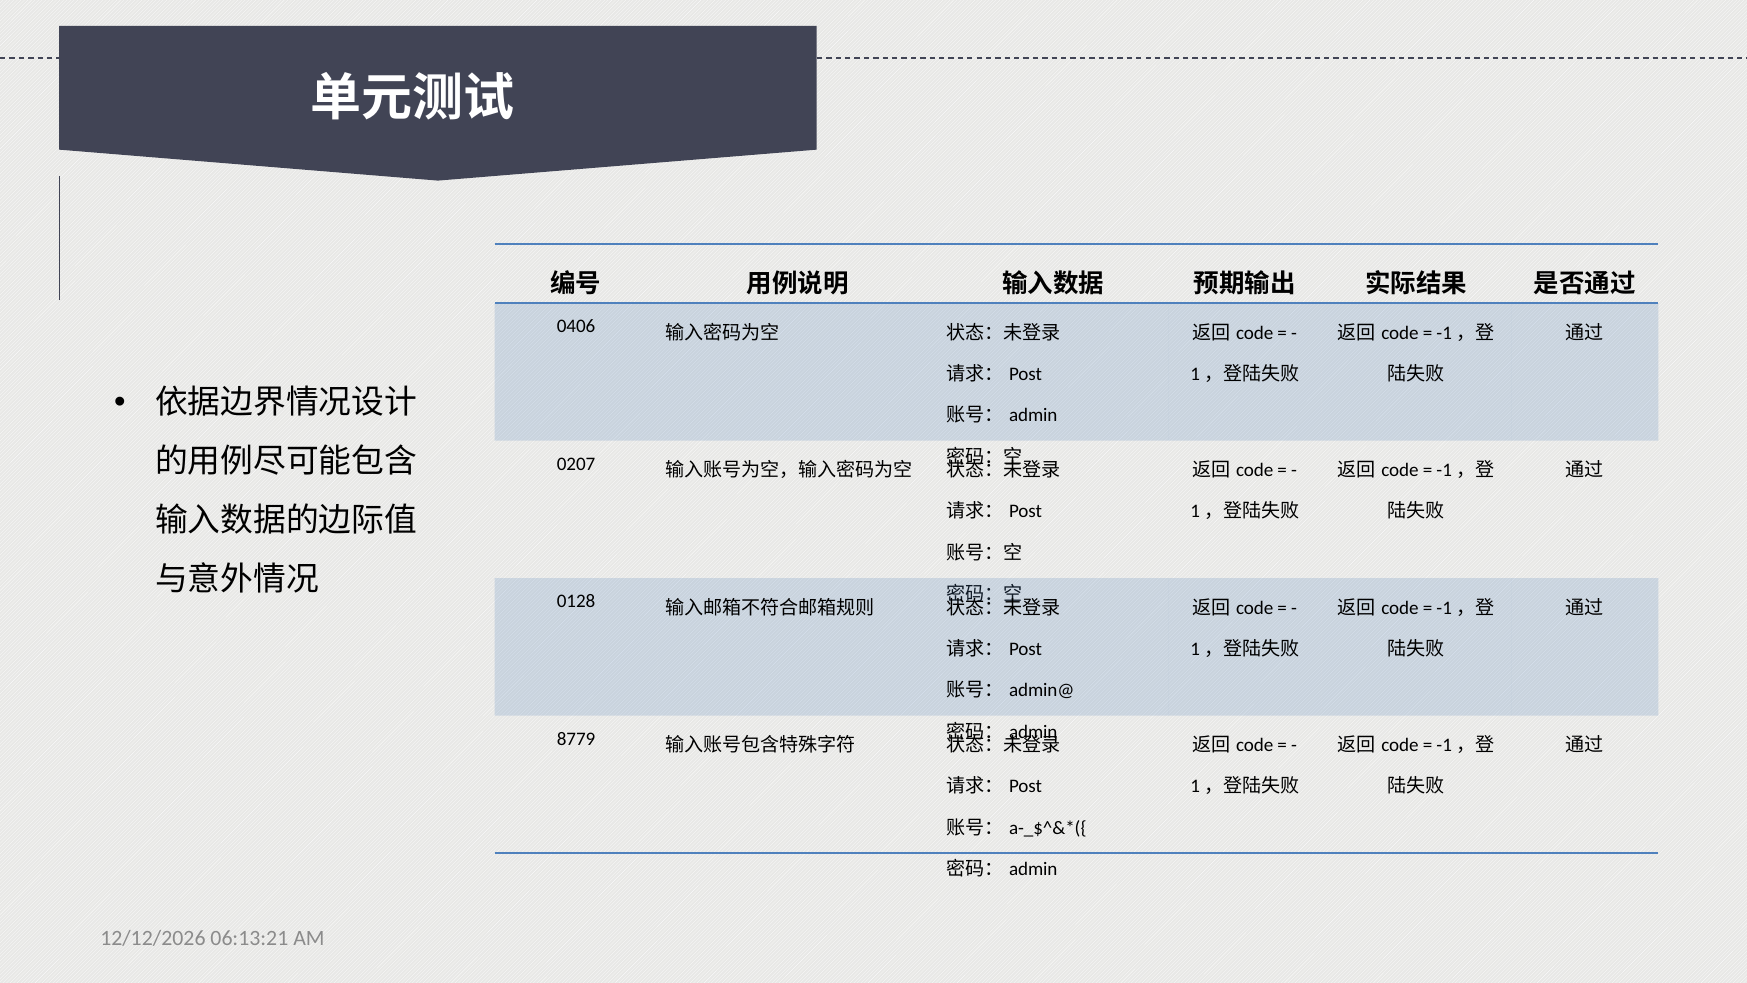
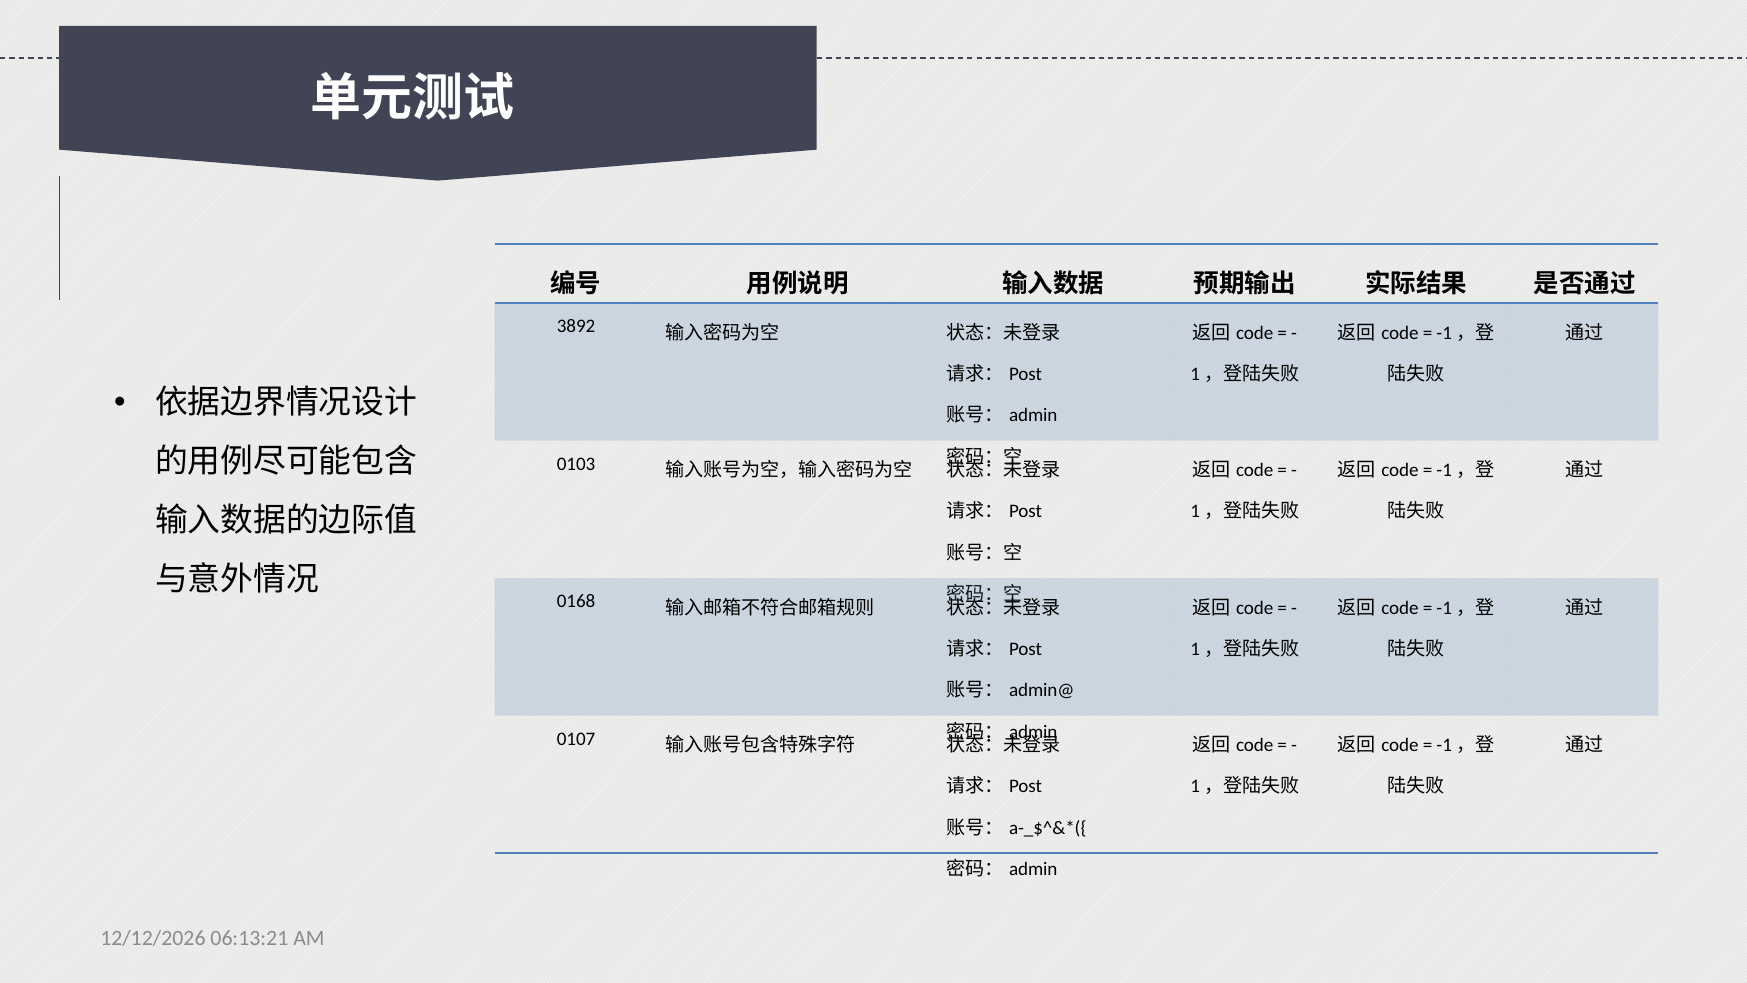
0406: 0406 -> 3892
0207: 0207 -> 0103
0128: 0128 -> 0168
8779: 8779 -> 0107
